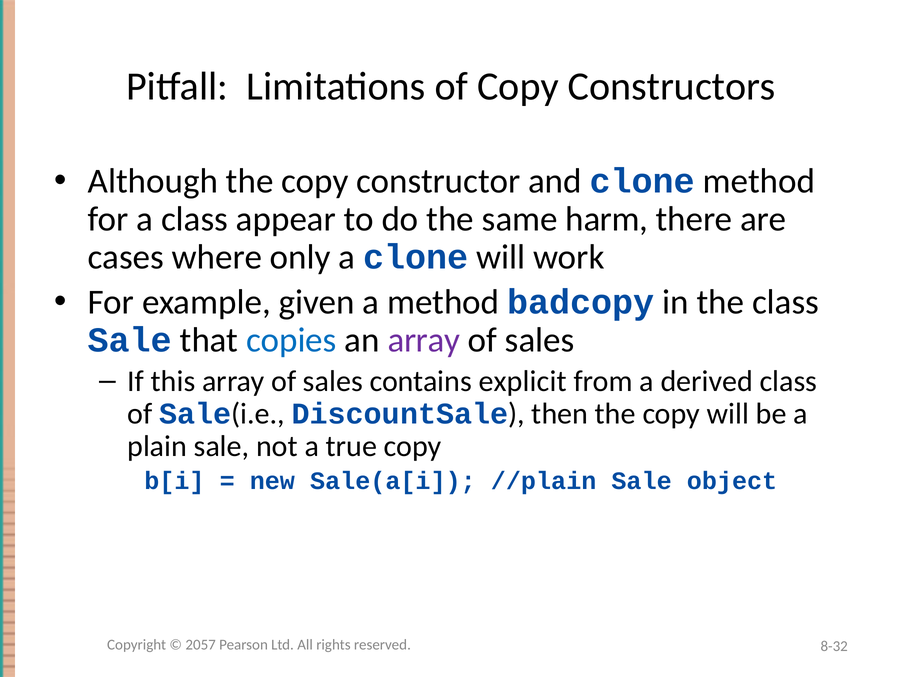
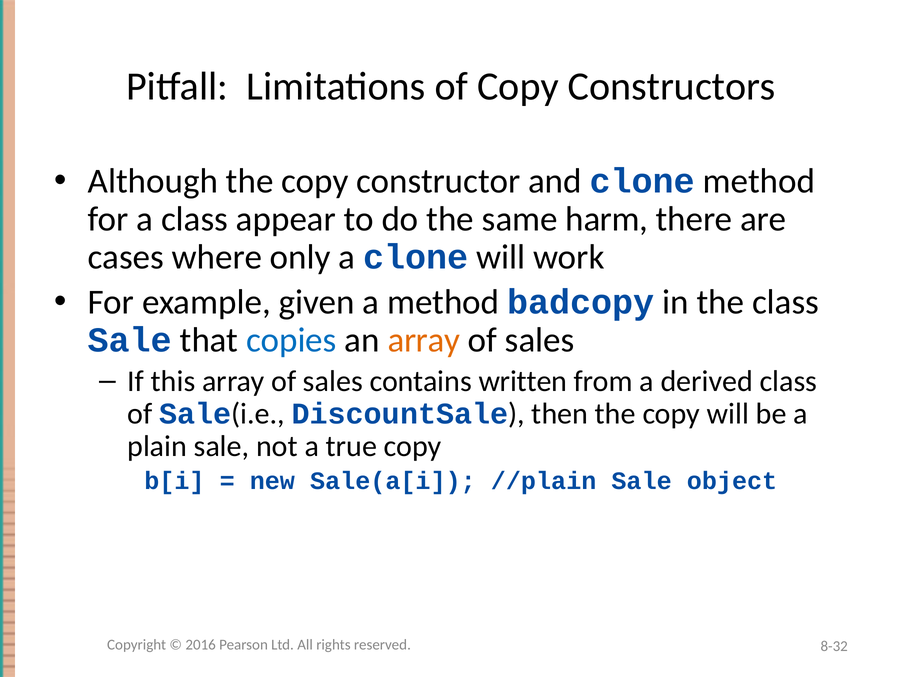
array at (424, 340) colour: purple -> orange
explicit: explicit -> written
2057: 2057 -> 2016
